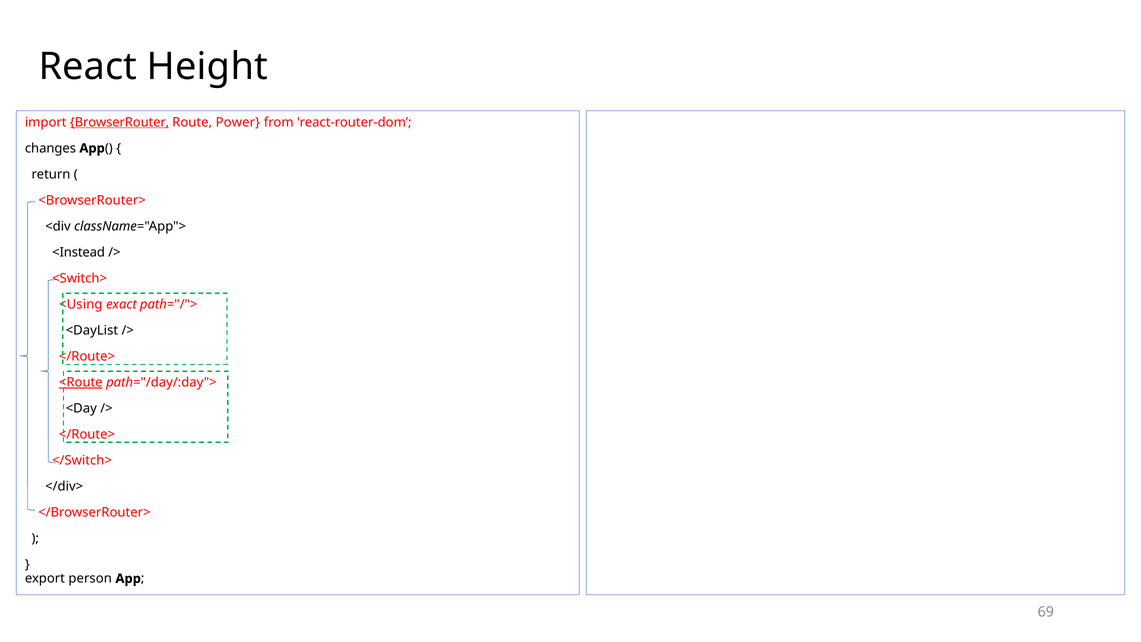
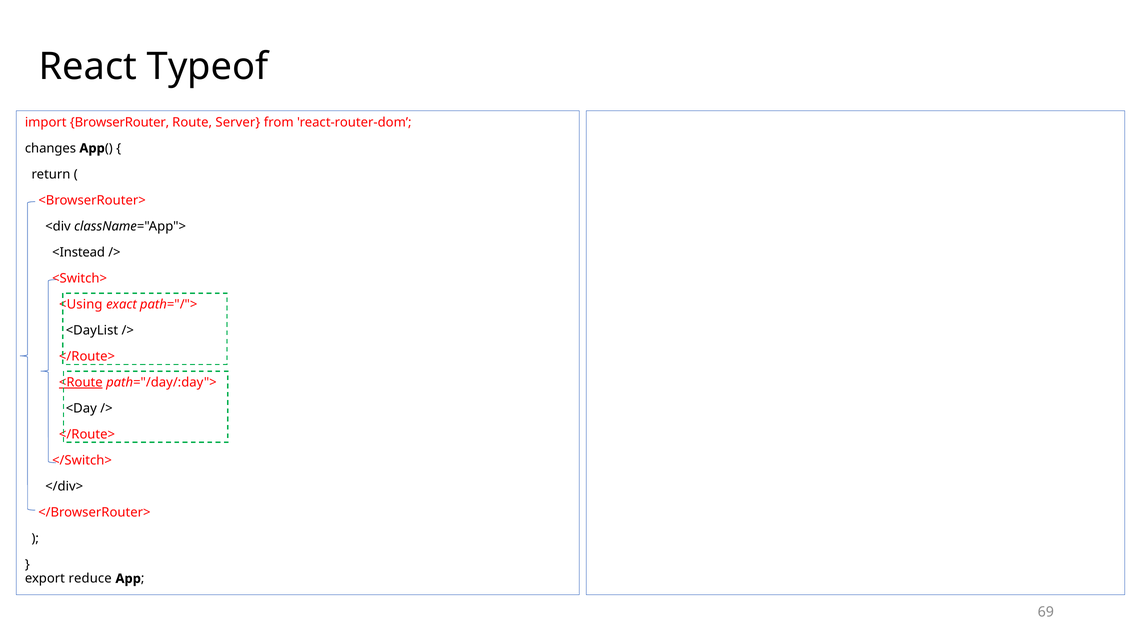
Height: Height -> Typeof
BrowserRouter underline: present -> none
Power: Power -> Server
person: person -> reduce
